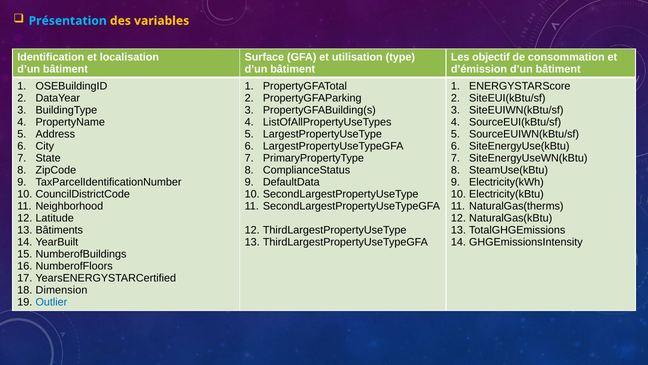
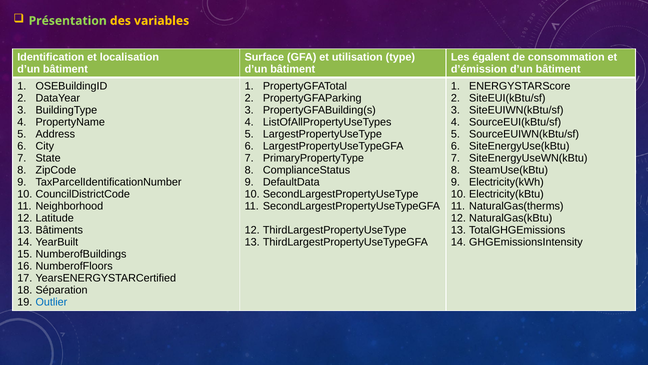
Présentation colour: light blue -> light green
objectif: objectif -> égalent
Dimension: Dimension -> Séparation
